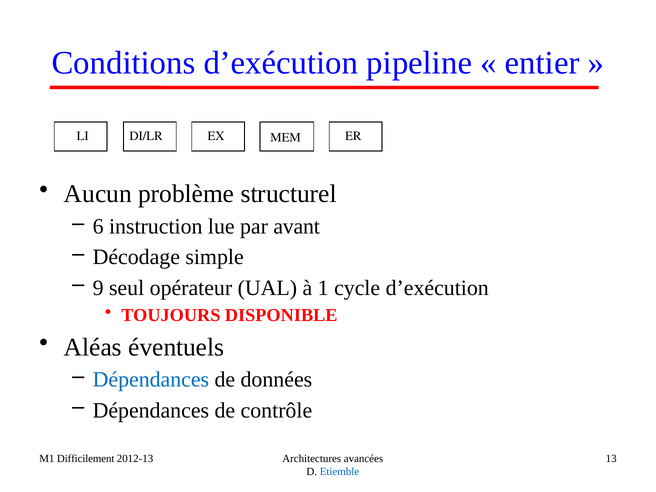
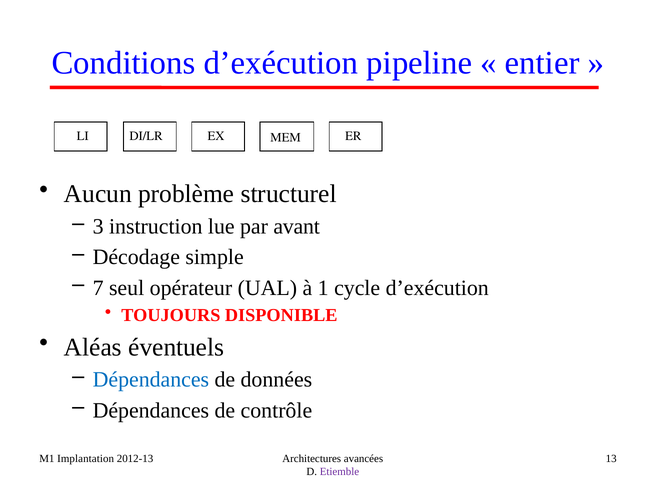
6: 6 -> 3
9: 9 -> 7
Difficilement: Difficilement -> Implantation
Etiemble colour: blue -> purple
